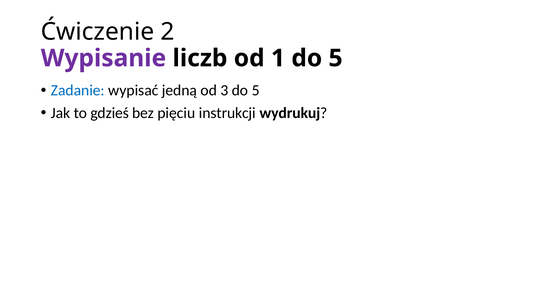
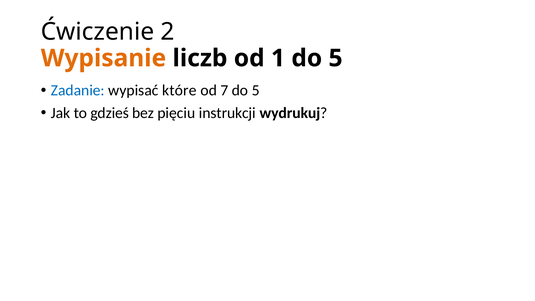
Wypisanie colour: purple -> orange
jedną: jedną -> które
3: 3 -> 7
